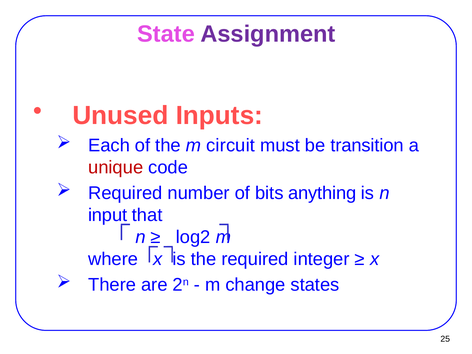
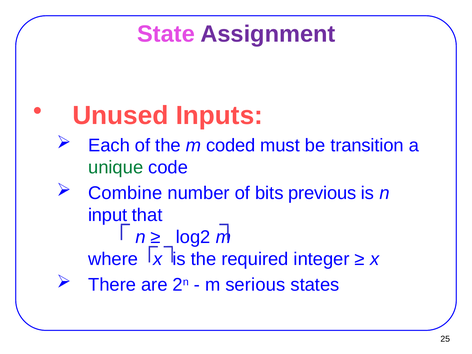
circuit: circuit -> coded
unique colour: red -> green
Required at (125, 193): Required -> Combine
anything: anything -> previous
change: change -> serious
